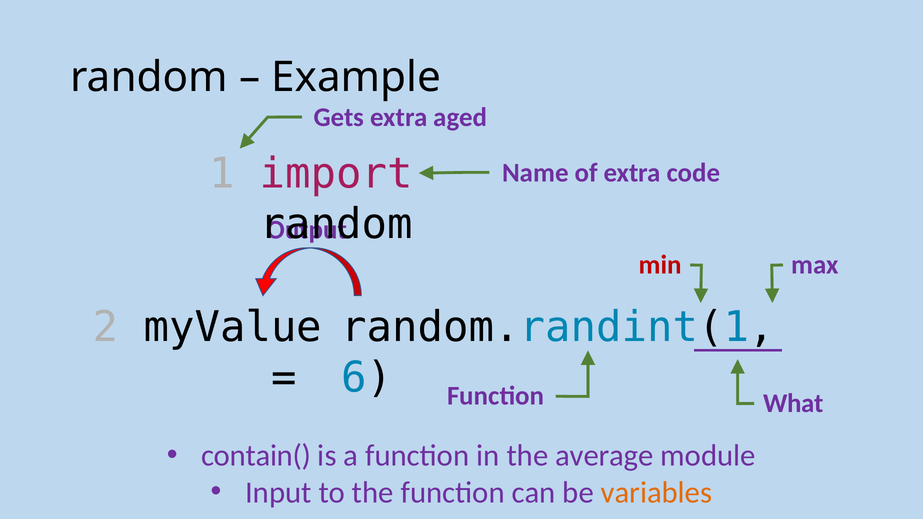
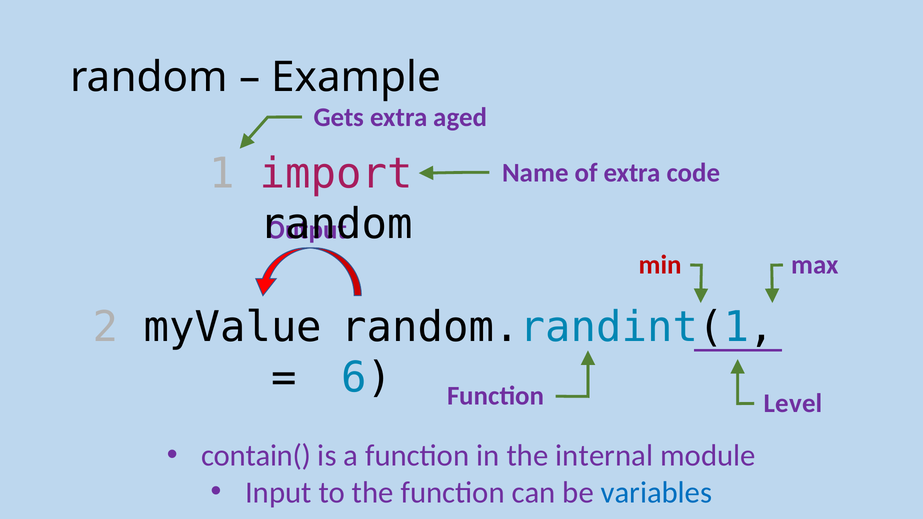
What: What -> Level
average: average -> internal
variables colour: orange -> blue
